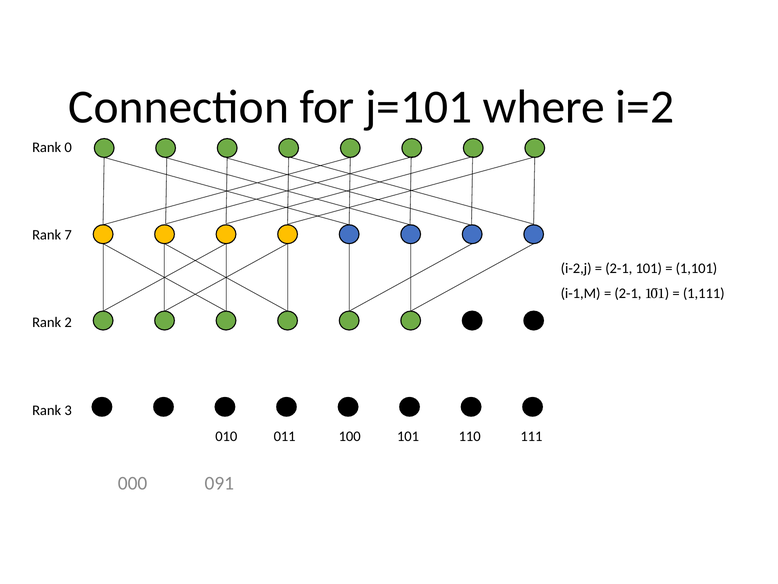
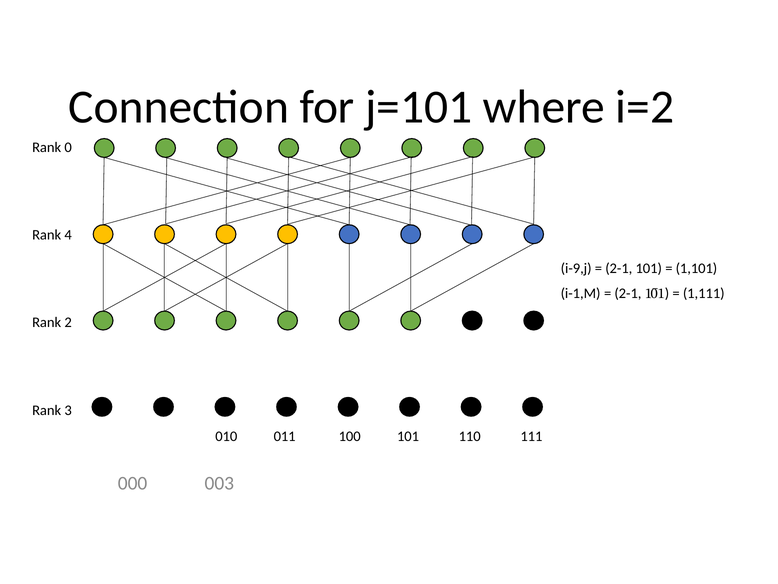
7: 7 -> 4
i-2,j: i-2,j -> i-9,j
091: 091 -> 003
